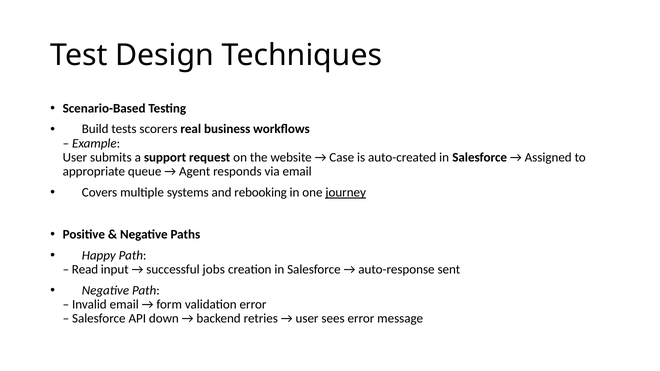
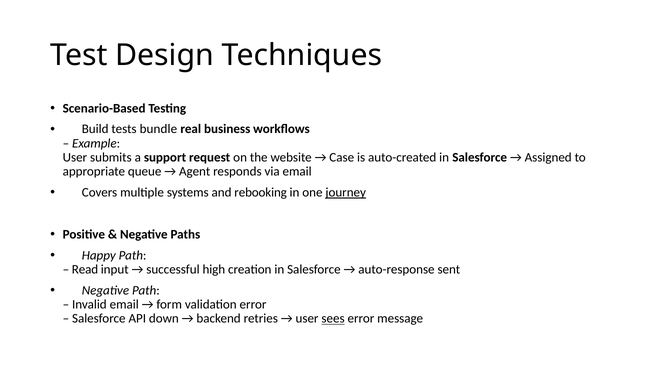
scorers: scorers -> bundle
jobs: jobs -> high
sees underline: none -> present
